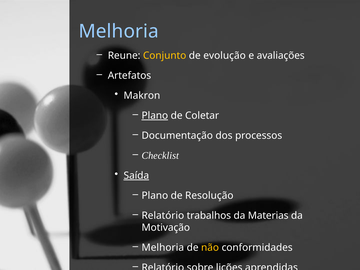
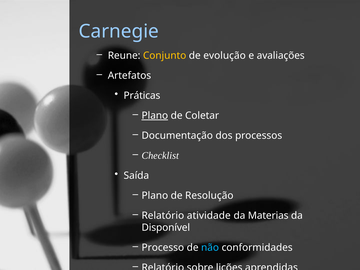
Melhoria at (119, 31): Melhoria -> Carnegie
Makron: Makron -> Práticas
Saída underline: present -> none
trabalhos: trabalhos -> atividade
Motivação: Motivação -> Disponível
Melhoria at (163, 248): Melhoria -> Processo
não colour: yellow -> light blue
